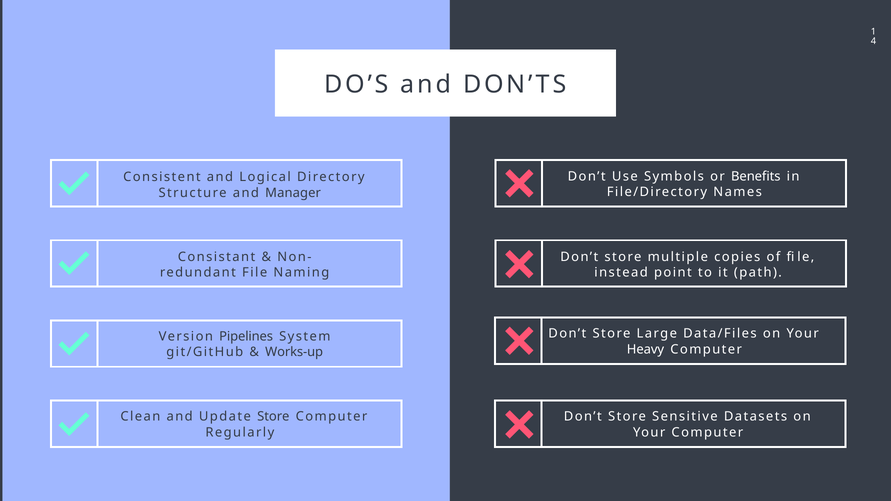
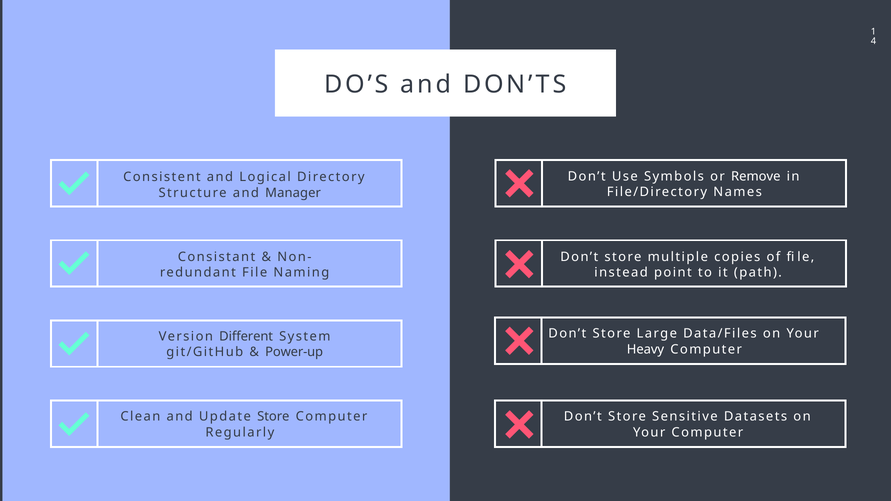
Benefits: Benefits -> Remove
Pipelines: Pipelines -> Different
Works-up: Works-up -> Power-up
